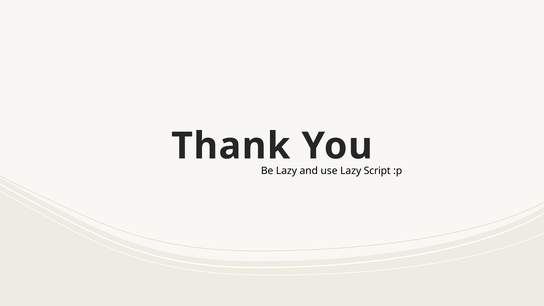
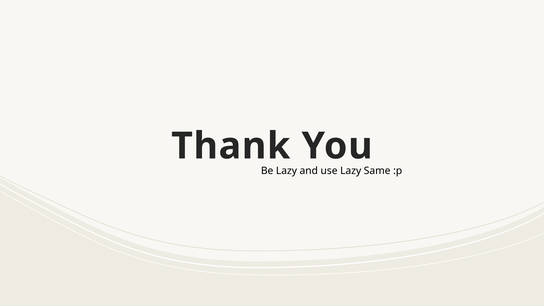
Script: Script -> Same
